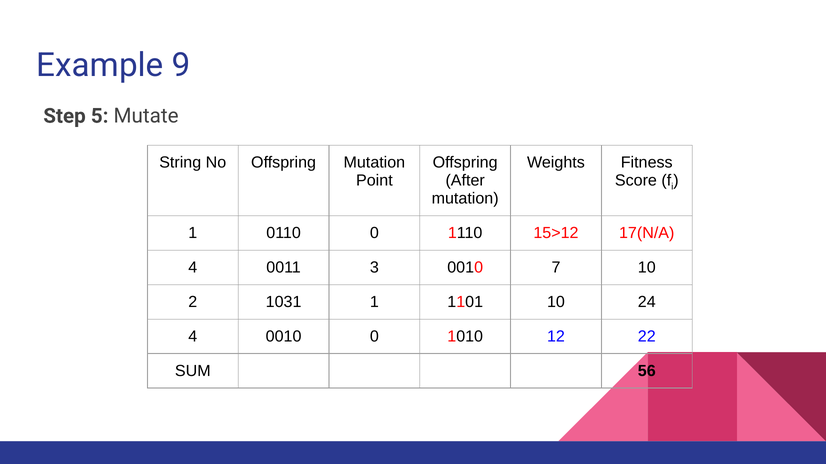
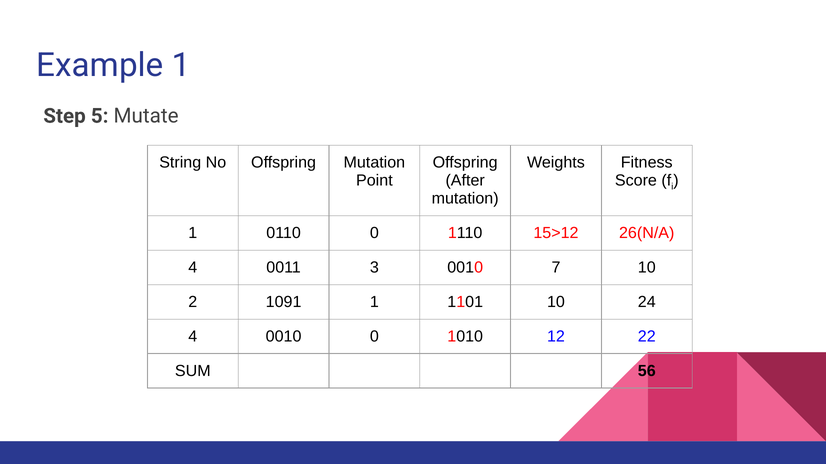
Example 9: 9 -> 1
17(N/A: 17(N/A -> 26(N/A
1031: 1031 -> 1091
